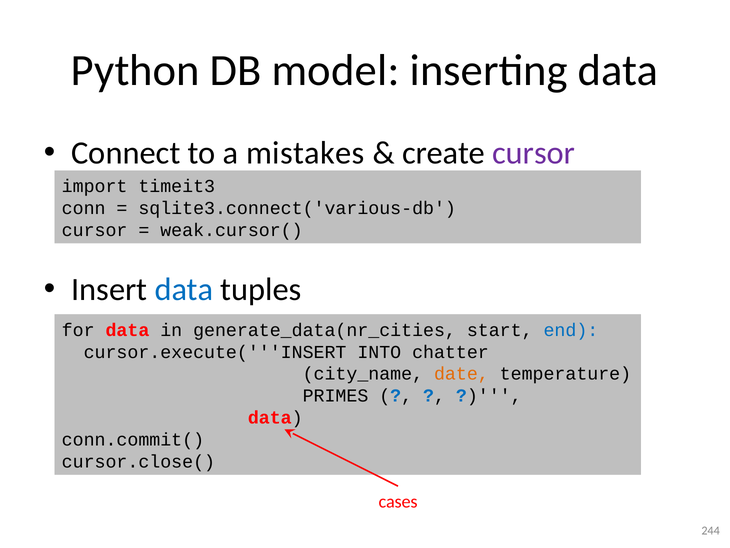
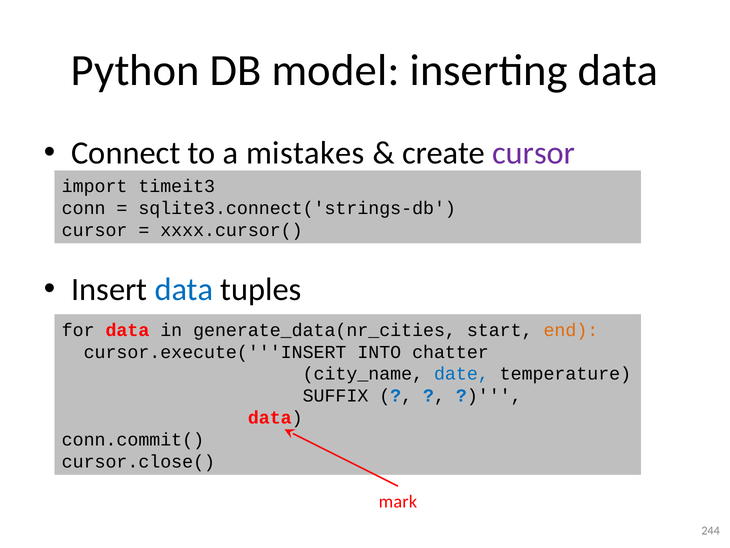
sqlite3.connect('various-db: sqlite3.connect('various-db -> sqlite3.connect('strings-db
weak.cursor(: weak.cursor( -> xxxx.cursor(
end colour: blue -> orange
date colour: orange -> blue
PRIMES: PRIMES -> SUFFIX
cases: cases -> mark
